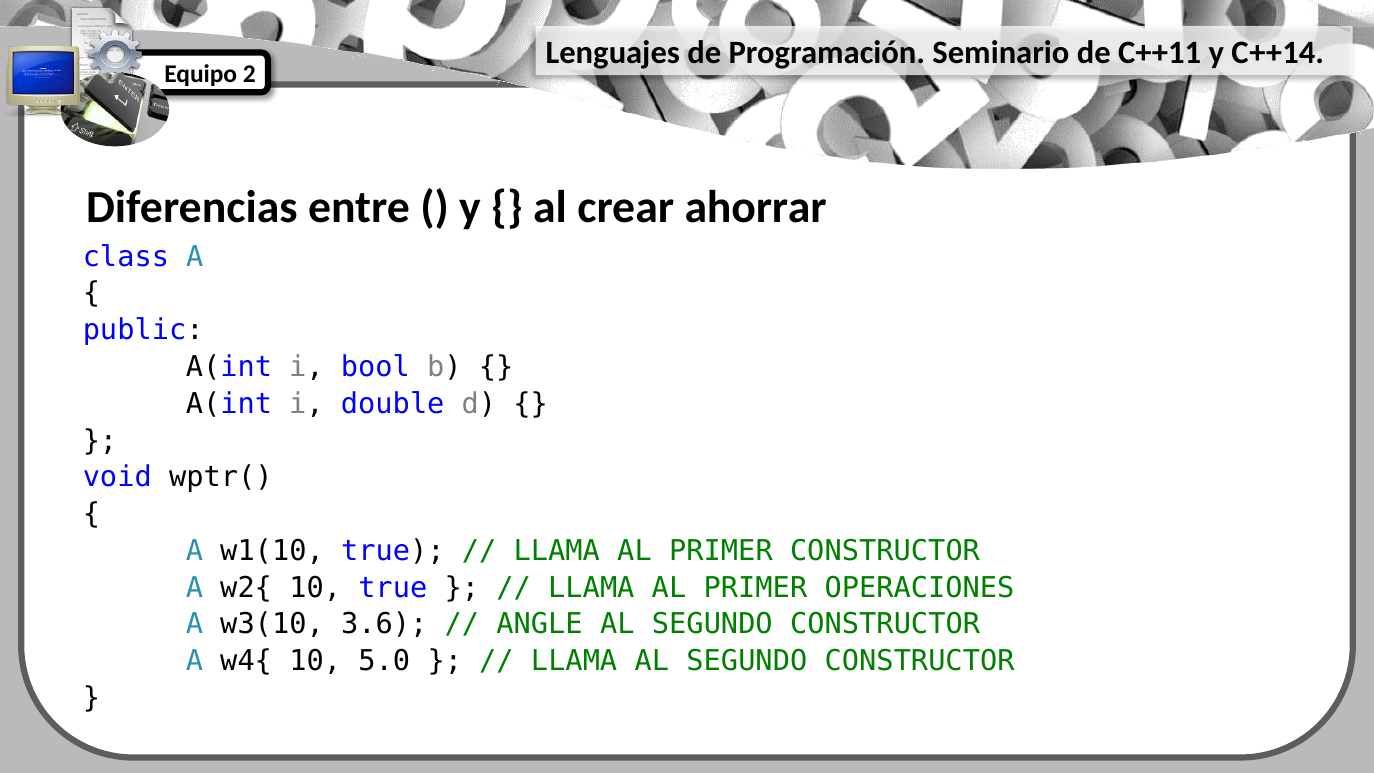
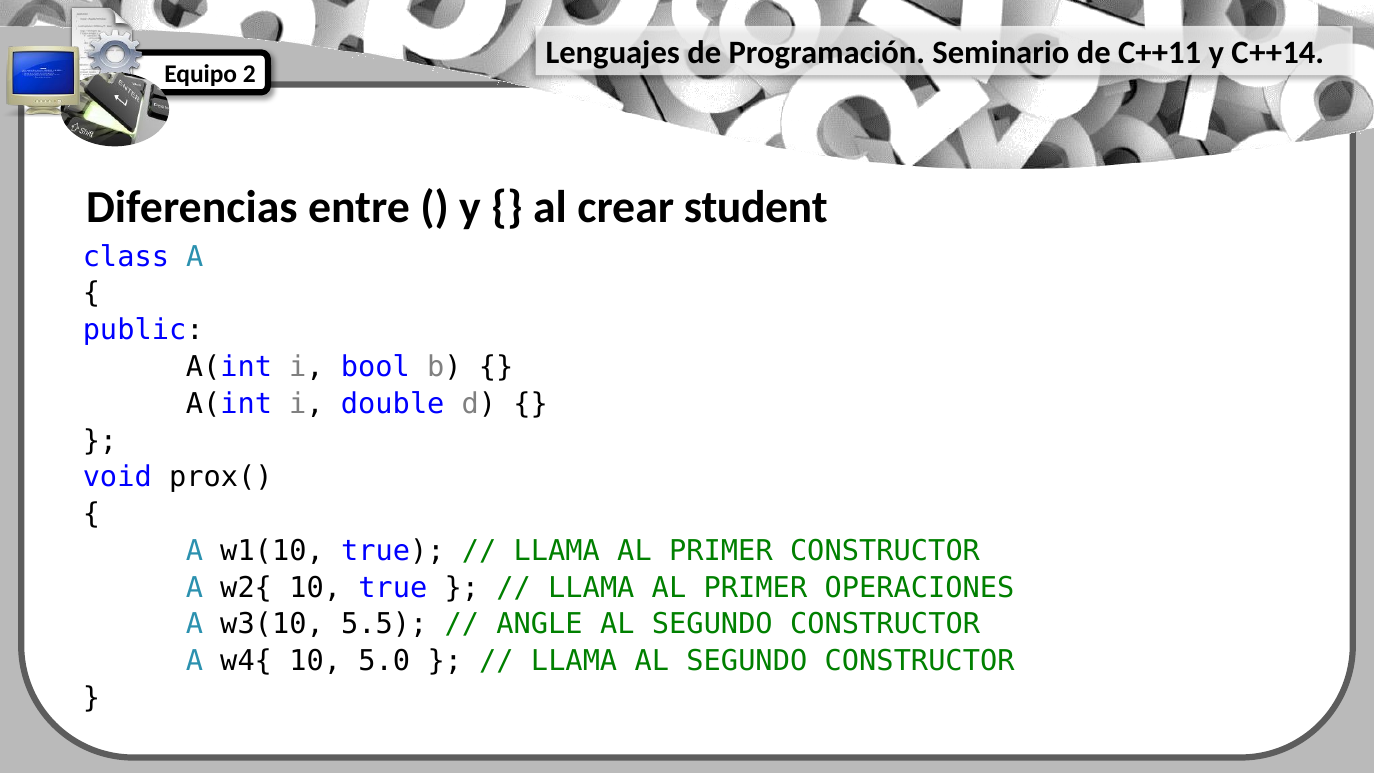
ahorrar: ahorrar -> student
wptr(: wptr( -> prox(
3.6: 3.6 -> 5.5
